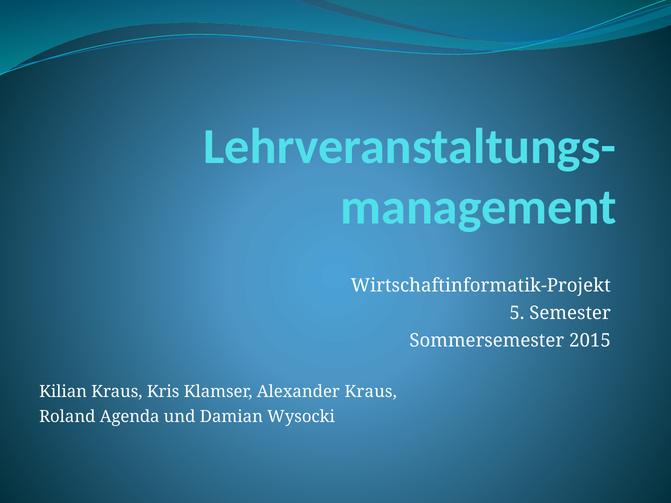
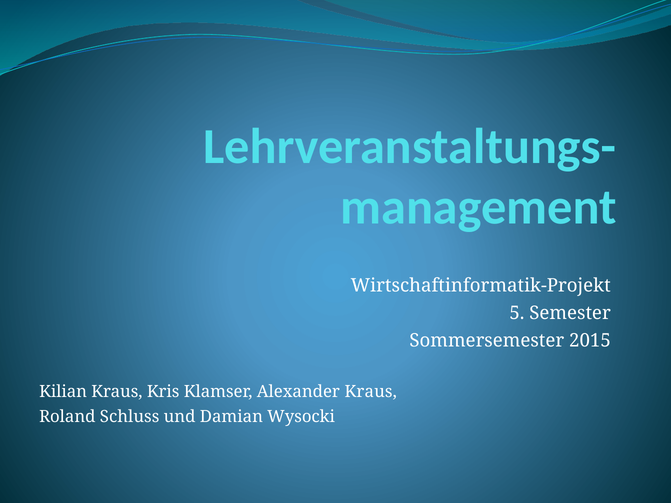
Agenda: Agenda -> Schluss
